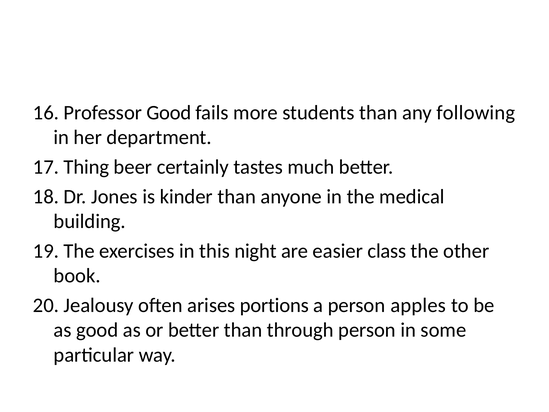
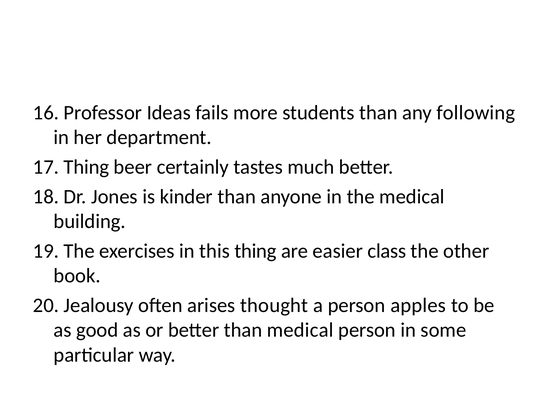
Professor Good: Good -> Ideas
this night: night -> thing
portions: portions -> thought
than through: through -> medical
